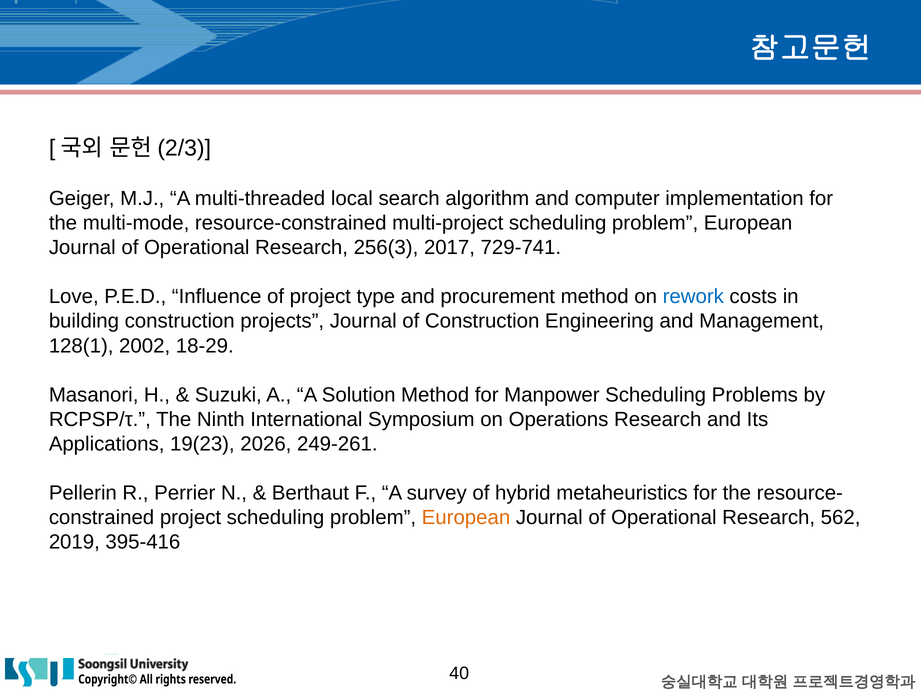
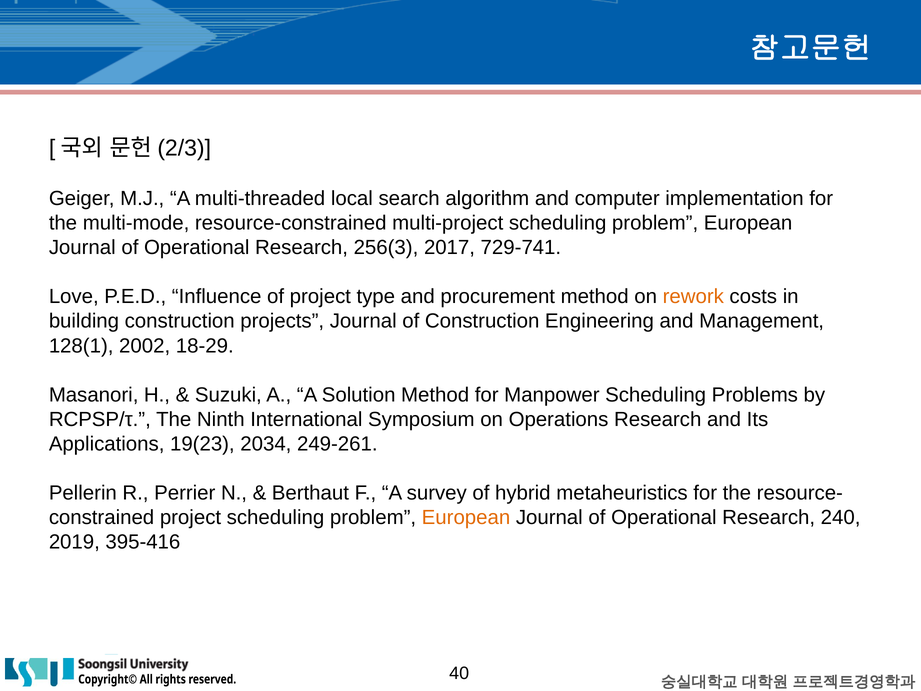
rework colour: blue -> orange
2026: 2026 -> 2034
562: 562 -> 240
